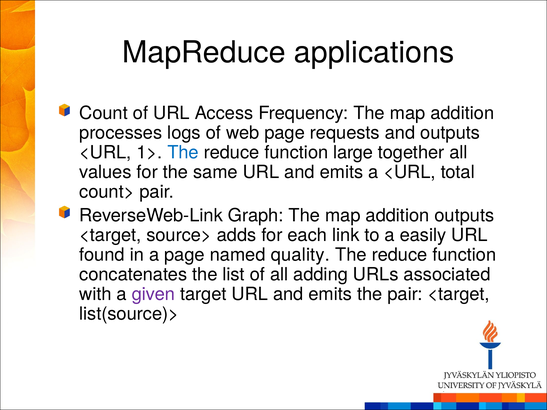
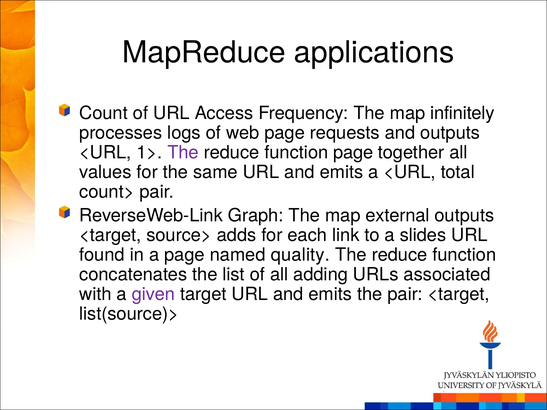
Frequency The map addition: addition -> infinitely
The at (183, 153) colour: blue -> purple
function large: large -> page
Graph The map addition: addition -> external
easily: easily -> slides
